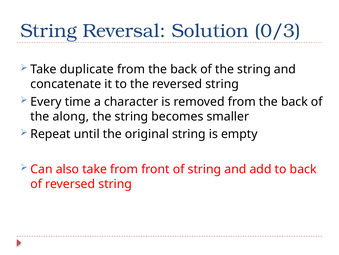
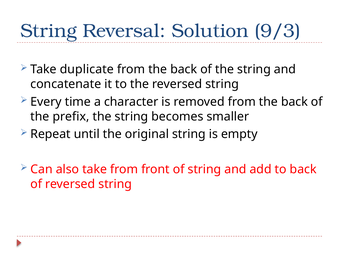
0/3: 0/3 -> 9/3
along: along -> prefix
